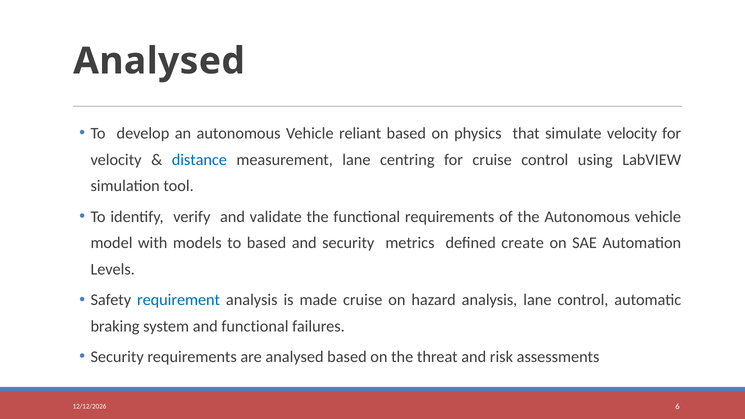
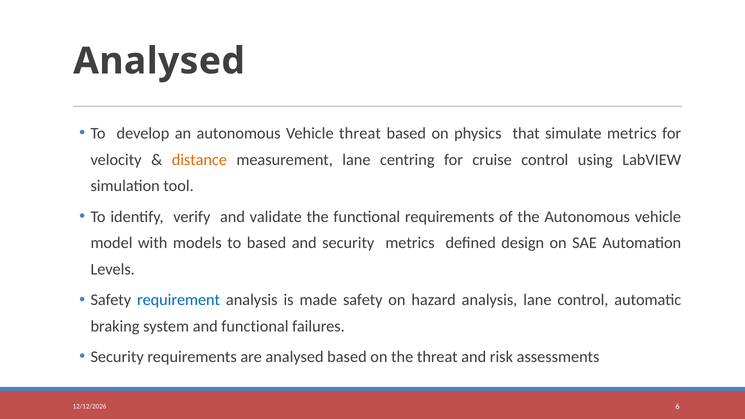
Vehicle reliant: reliant -> threat
simulate velocity: velocity -> metrics
distance colour: blue -> orange
create: create -> design
made cruise: cruise -> safety
